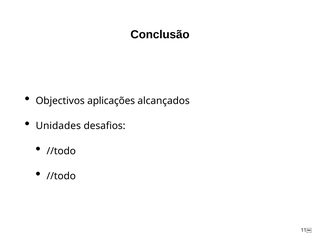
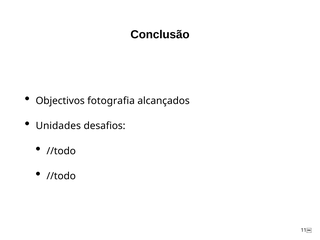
aplicações: aplicações -> fotografia
